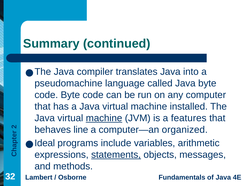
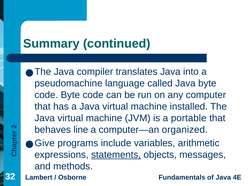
machine at (104, 118) underline: present -> none
features: features -> portable
Ideal: Ideal -> Give
